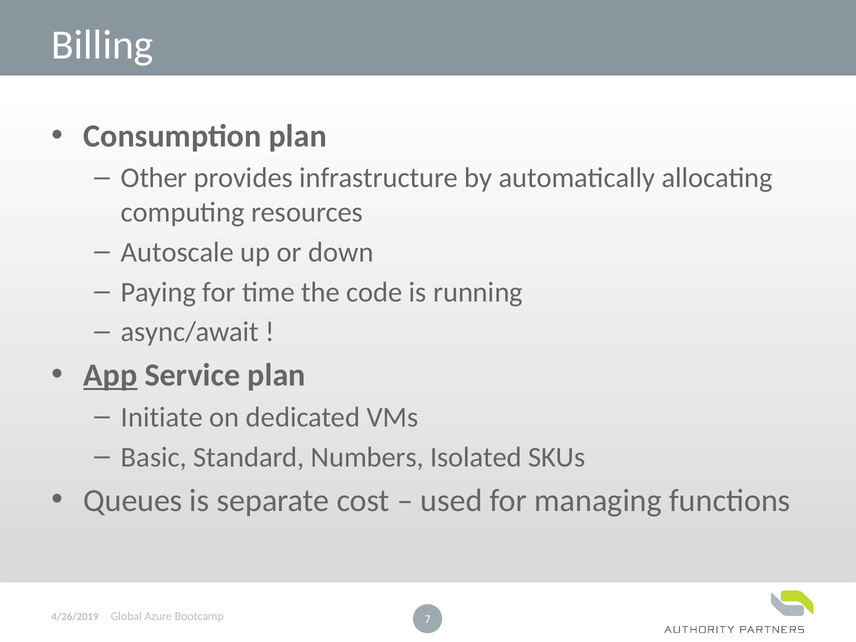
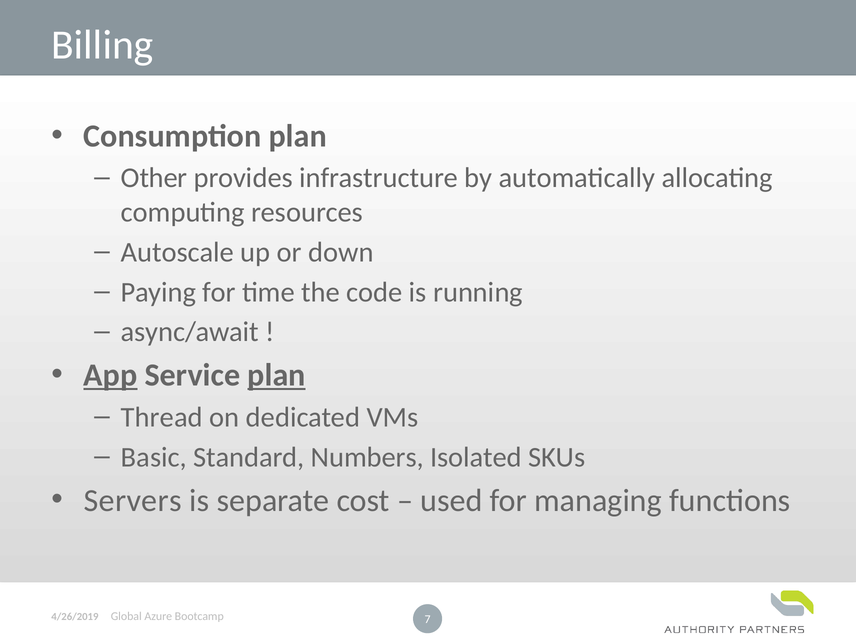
plan at (277, 375) underline: none -> present
Initiate: Initiate -> Thread
Queues: Queues -> Servers
